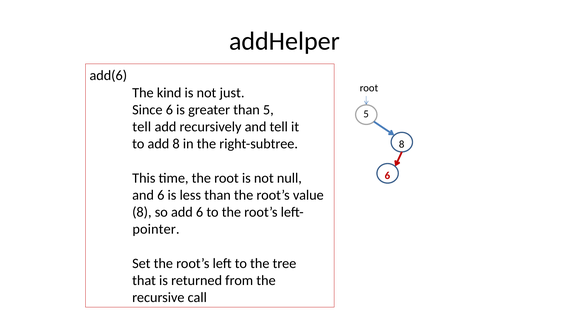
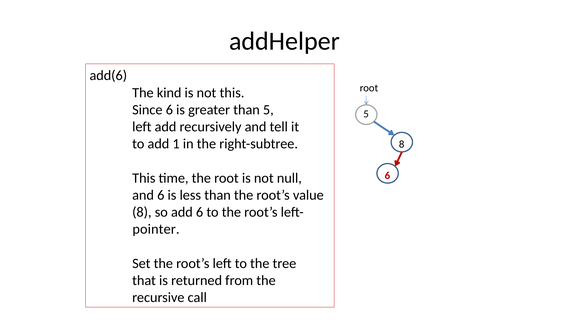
not just: just -> this
tell at (142, 127): tell -> left
add 8: 8 -> 1
